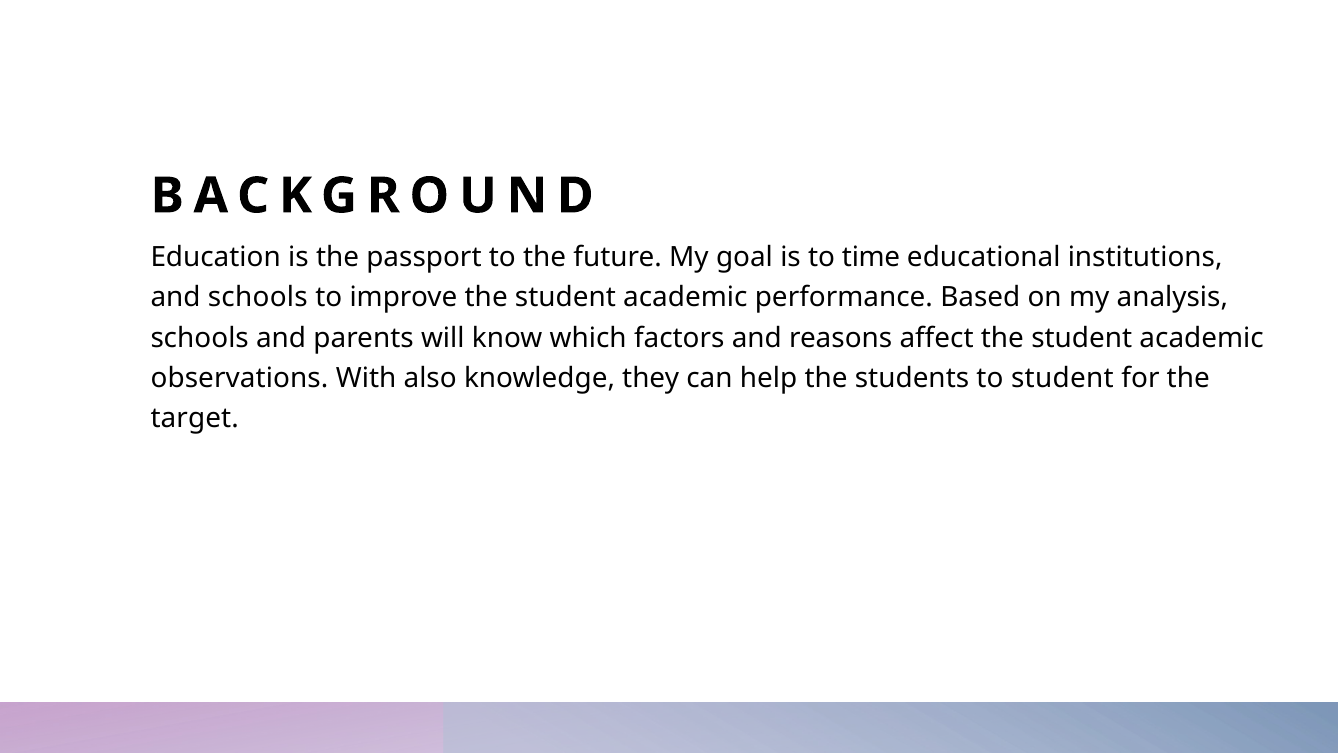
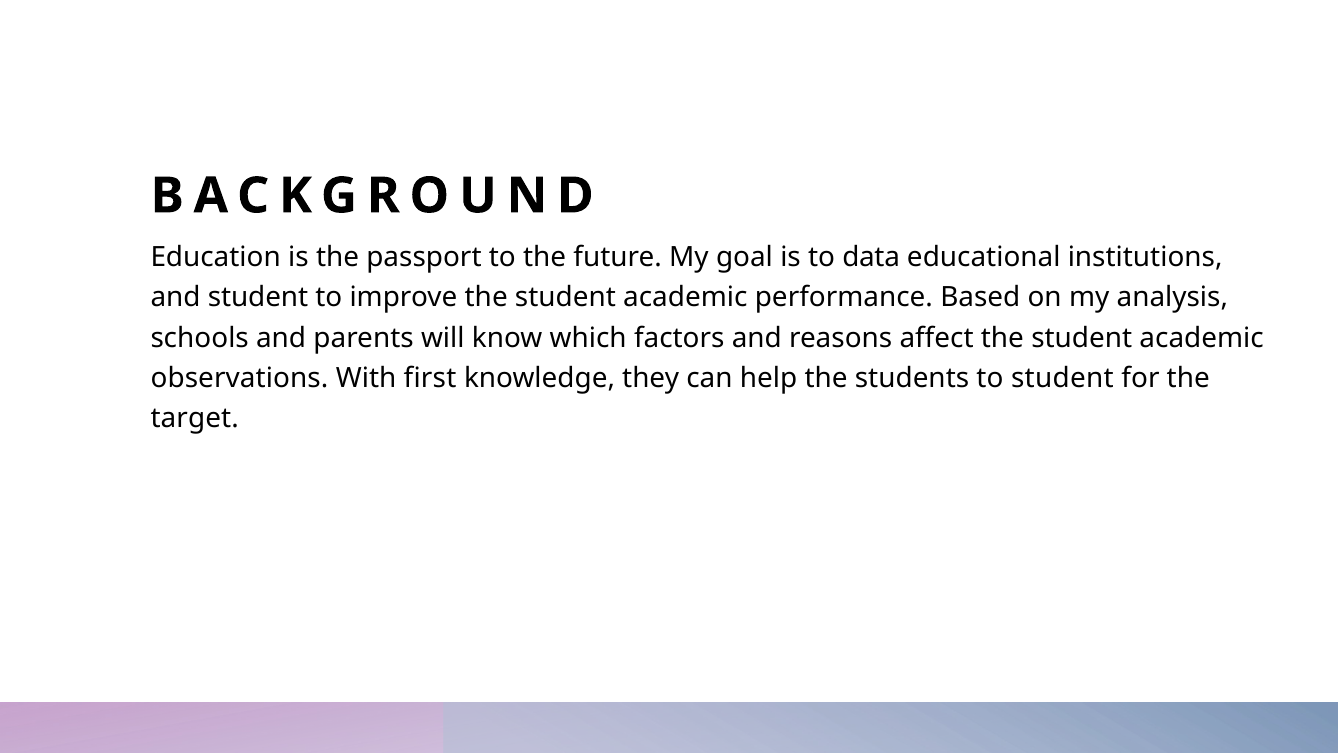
time: time -> data
and schools: schools -> student
also: also -> first
